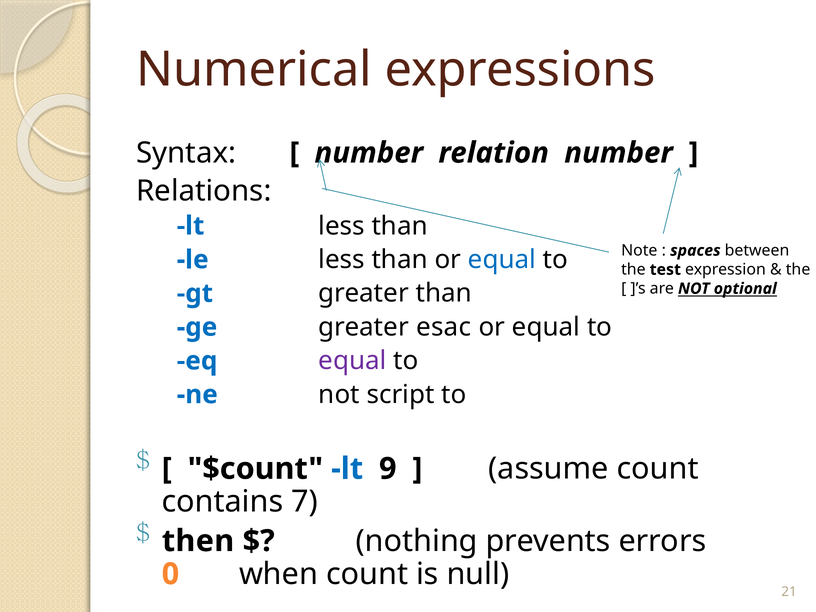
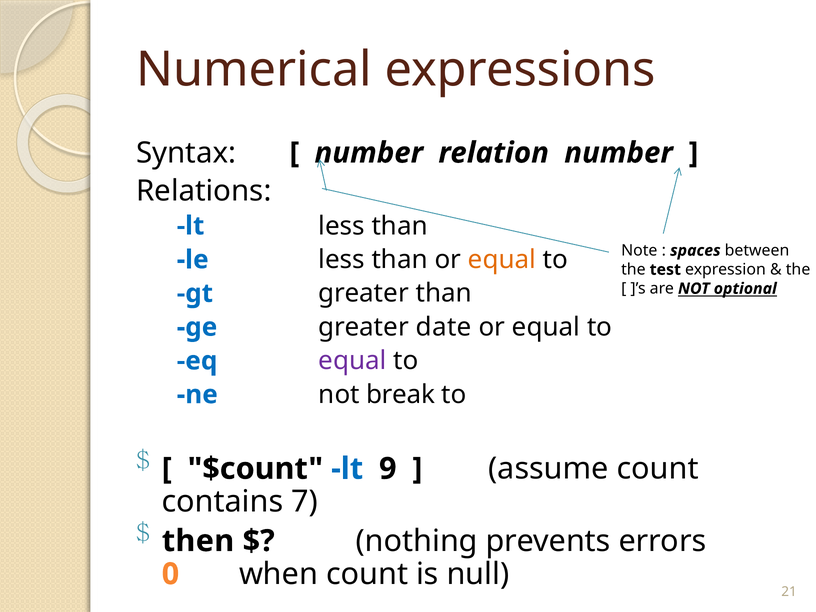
equal at (502, 260) colour: blue -> orange
esac: esac -> date
script: script -> break
